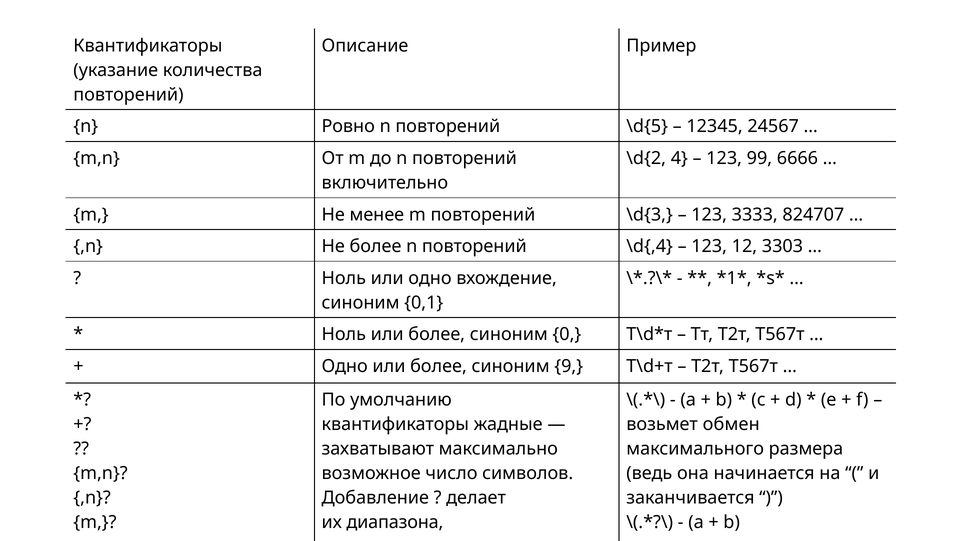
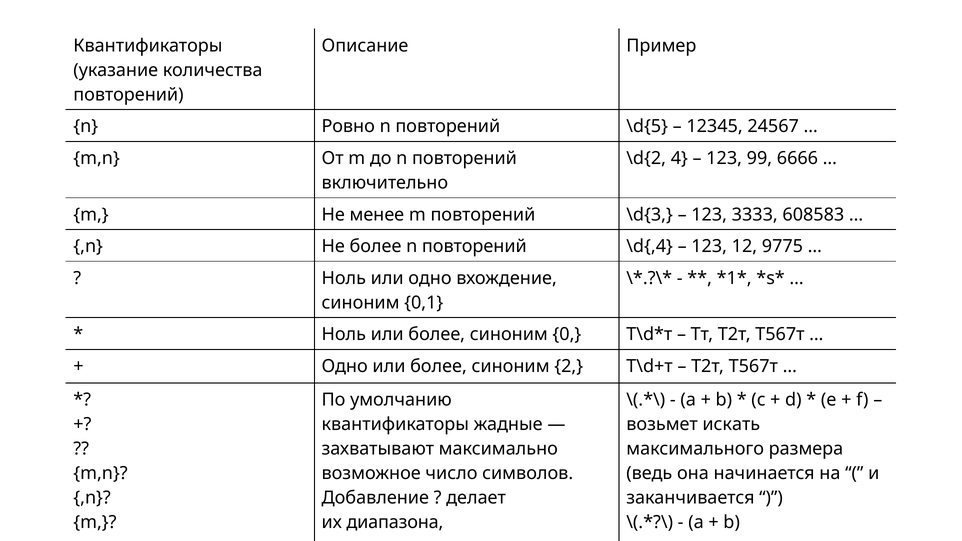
824707: 824707 -> 608583
3303: 3303 -> 9775
9: 9 -> 2
обмен: обмен -> искать
